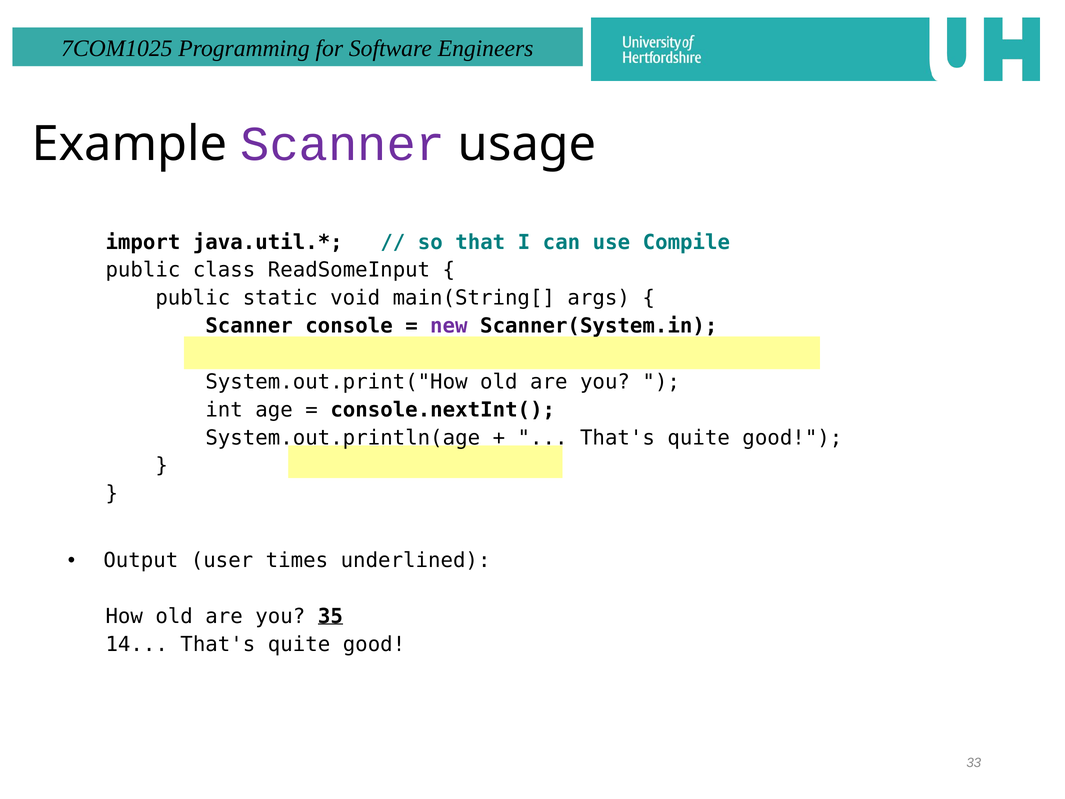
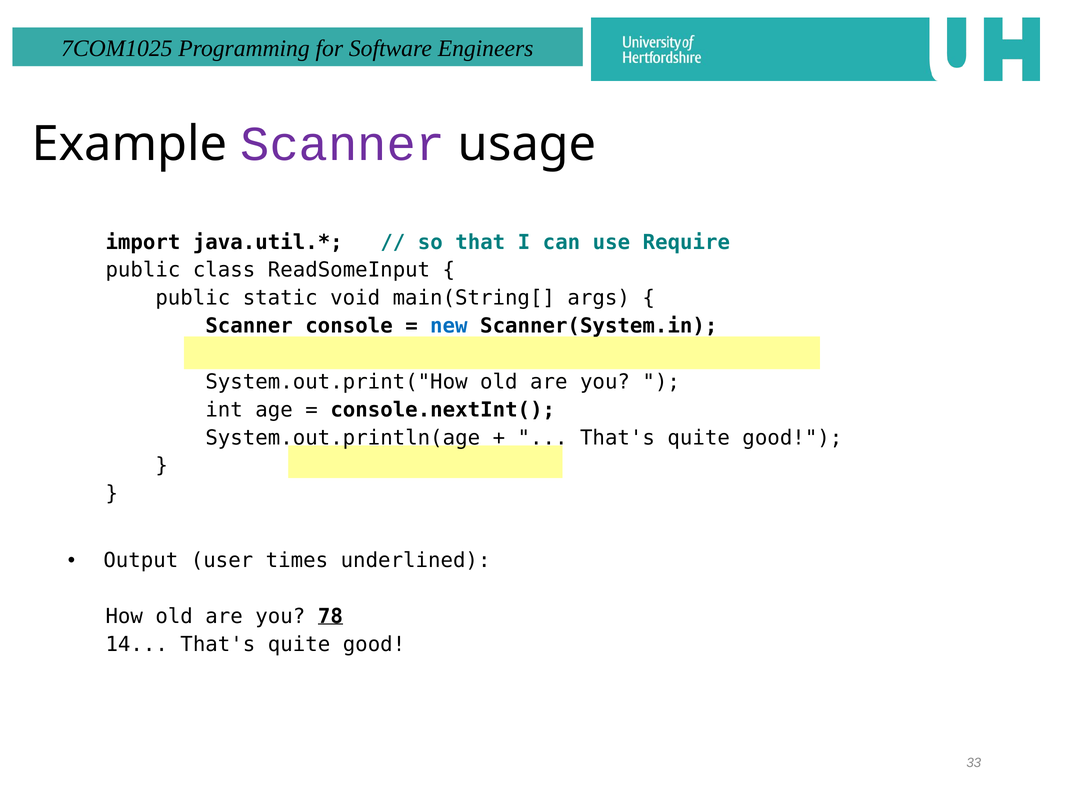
Compile: Compile -> Require
new colour: purple -> blue
35: 35 -> 78
